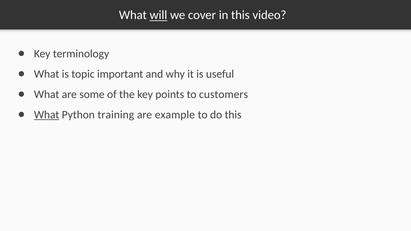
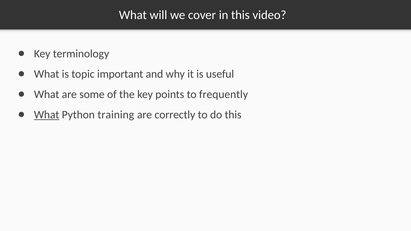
will underline: present -> none
customers: customers -> frequently
example: example -> correctly
